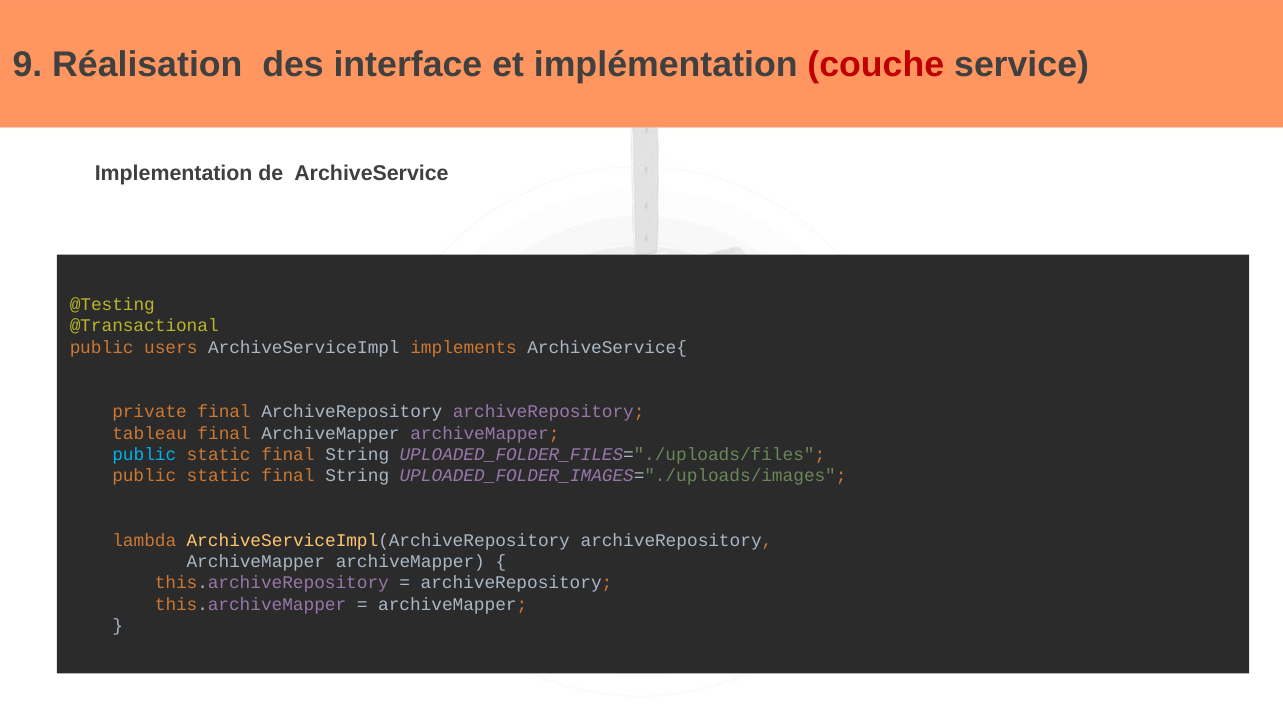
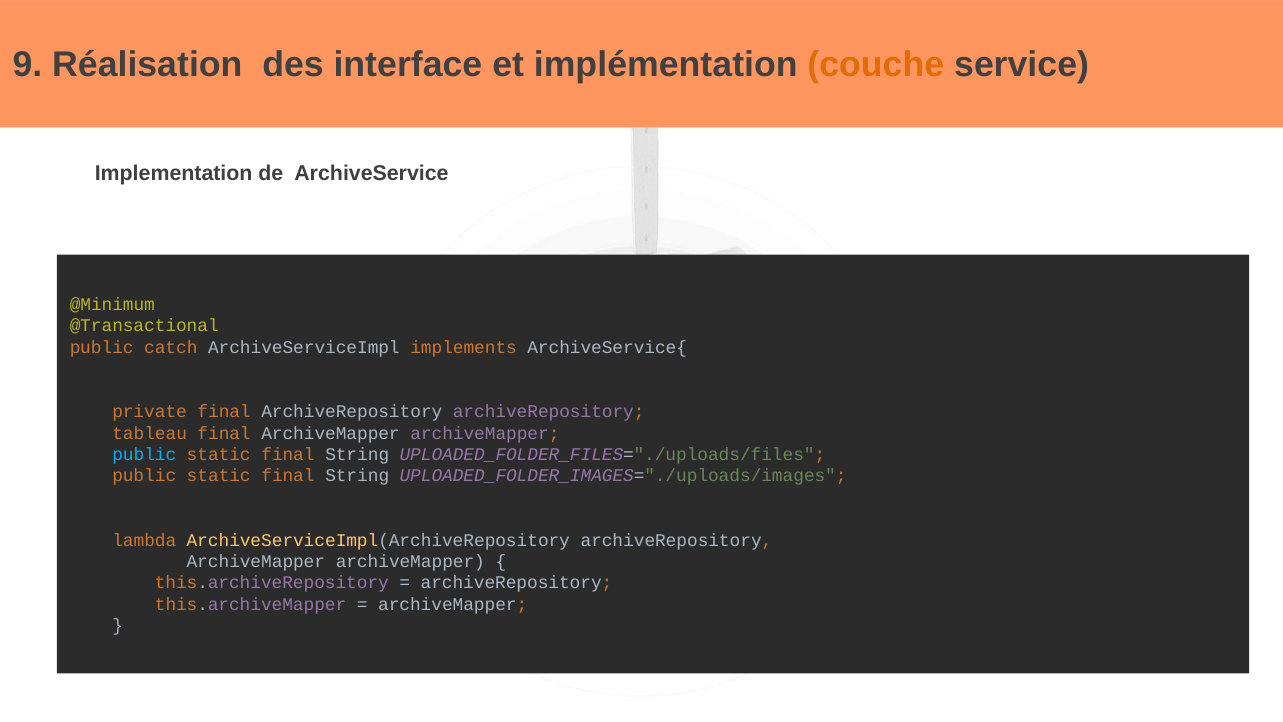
couche colour: red -> orange
@Testing: @Testing -> @Minimum
users: users -> catch
